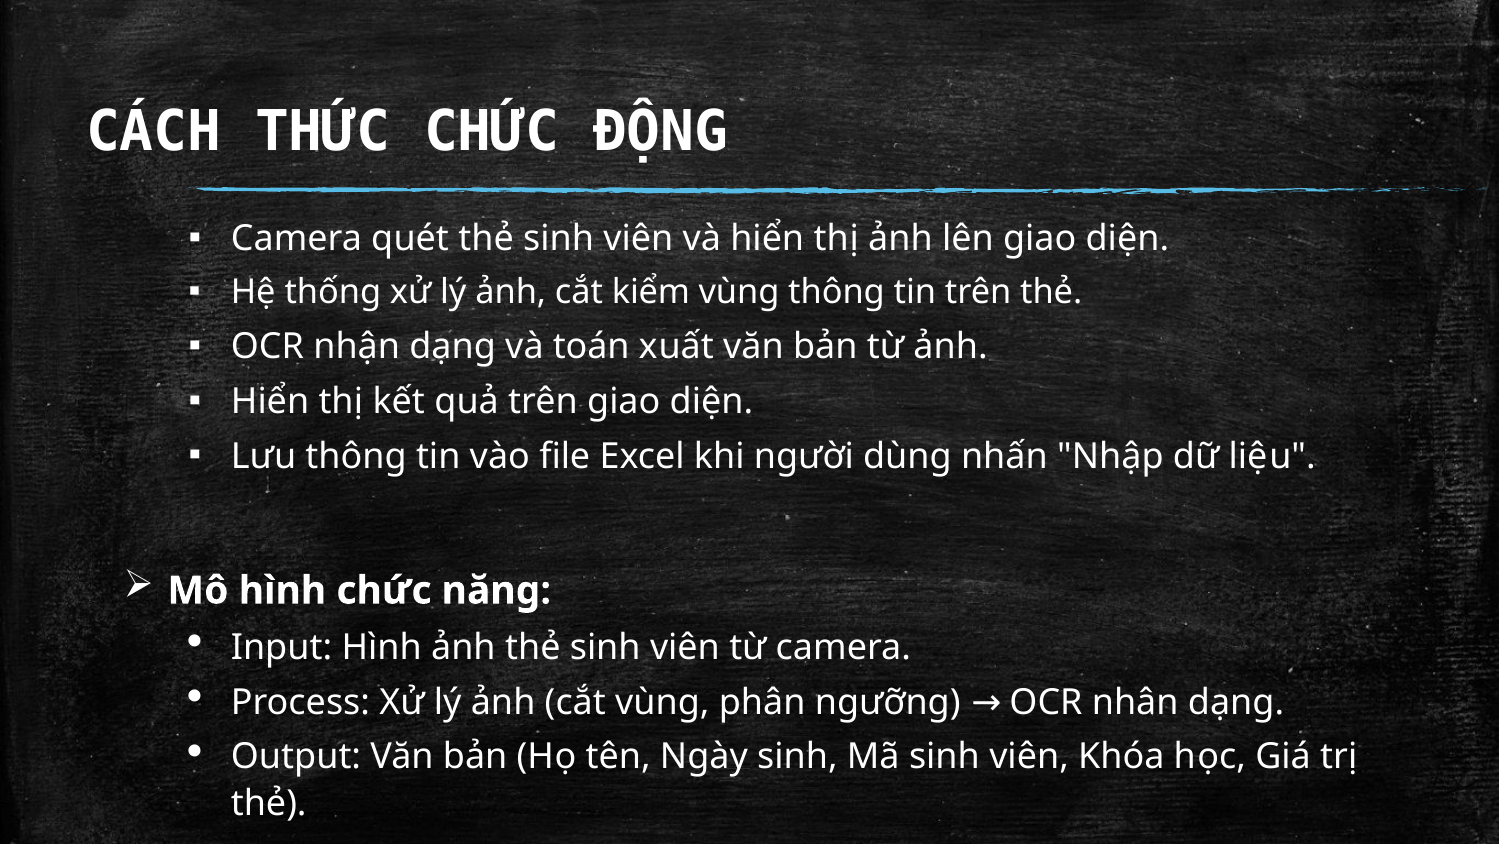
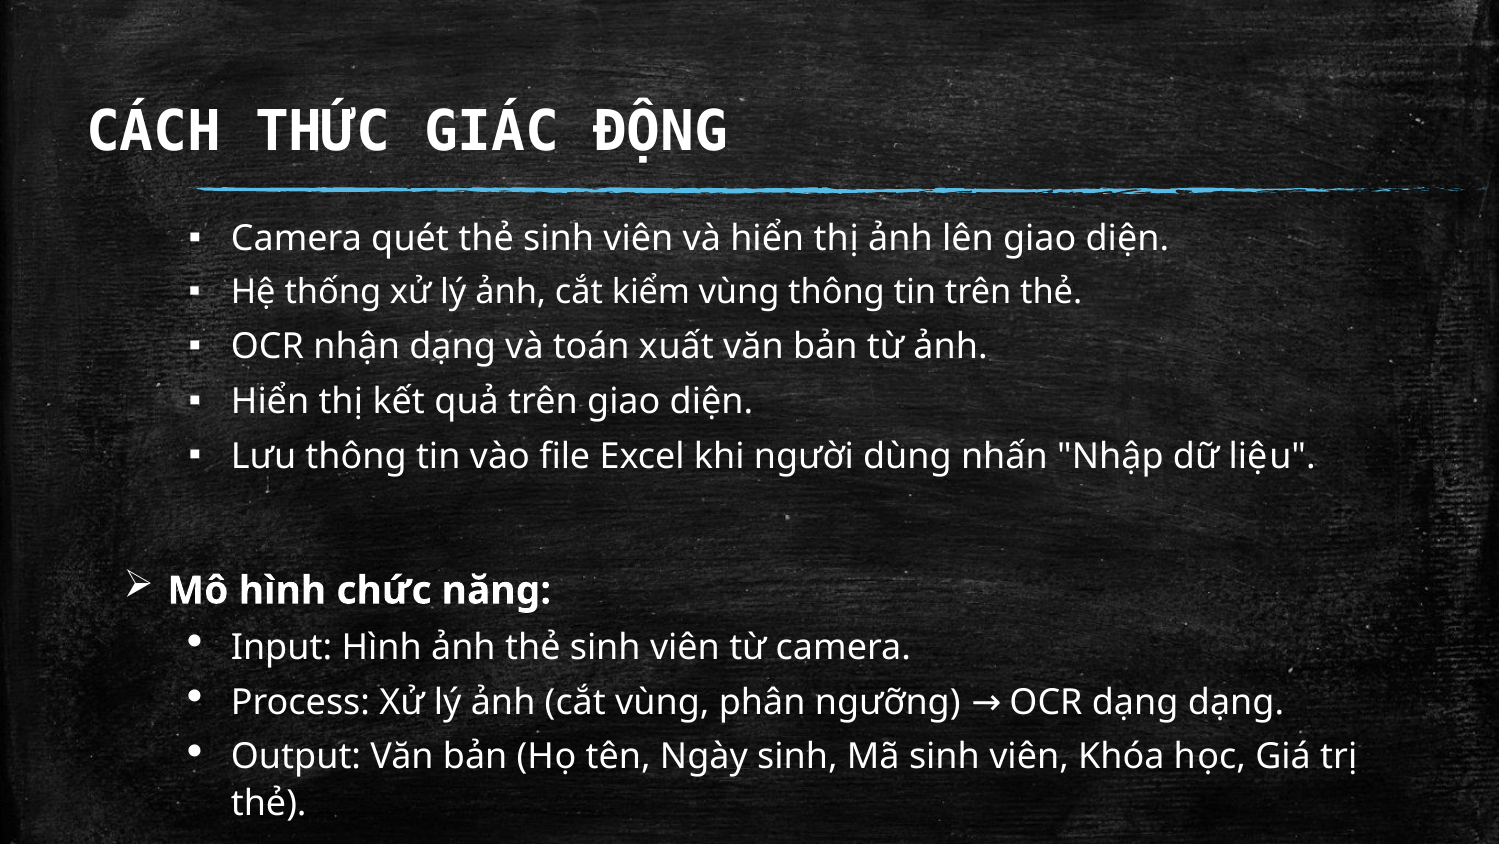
THỨC CHỨC: CHỨC -> GIÁC
OCR nhân: nhân -> dạng
